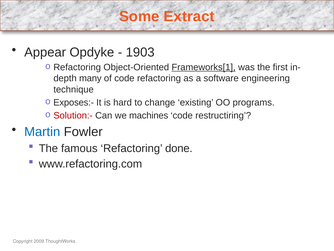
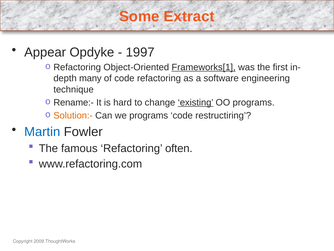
1903: 1903 -> 1997
Exposes:-: Exposes:- -> Rename:-
existing underline: none -> present
Solution:- colour: red -> orange
we machines: machines -> programs
done: done -> often
